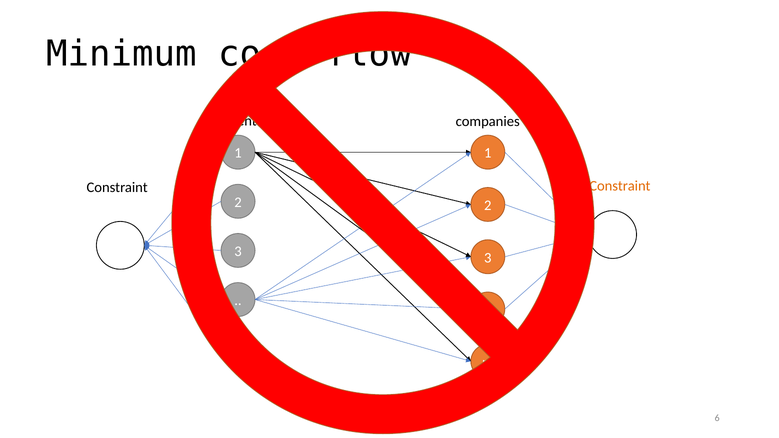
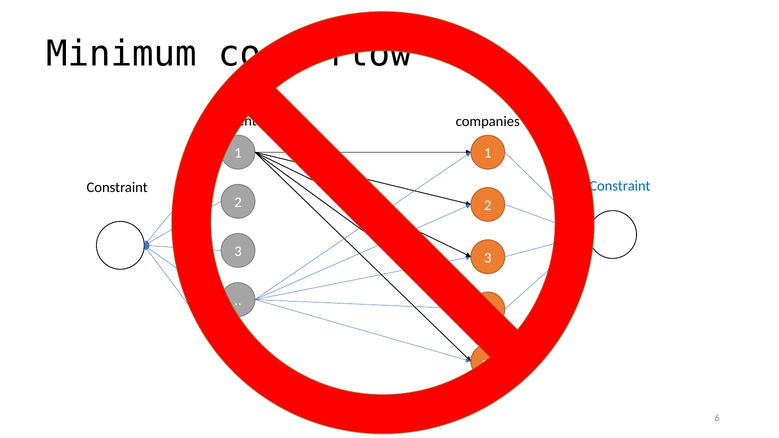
Constraint at (620, 186) colour: orange -> blue
